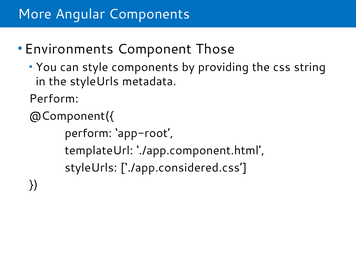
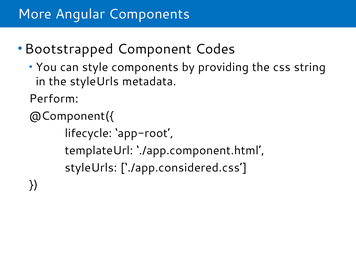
Environments: Environments -> Bootstrapped
Those: Those -> Codes
perform at (88, 133): perform -> lifecycle
